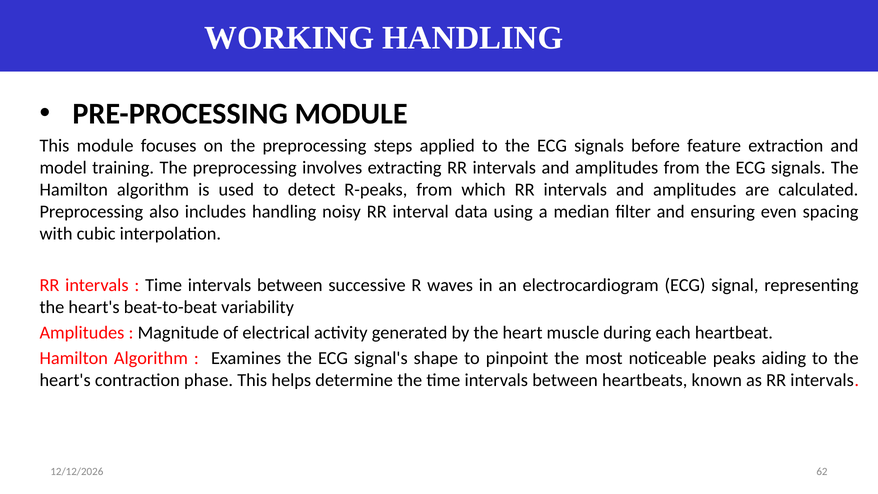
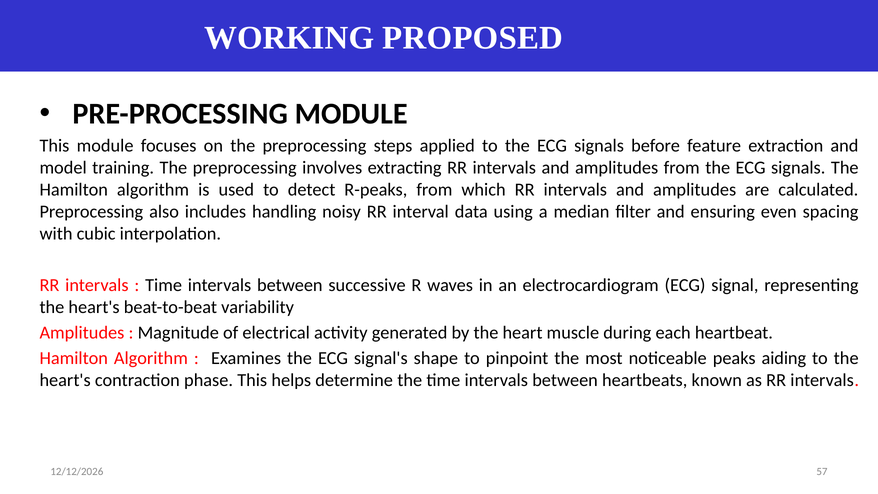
WORKING HANDLING: HANDLING -> PROPOSED
62: 62 -> 57
